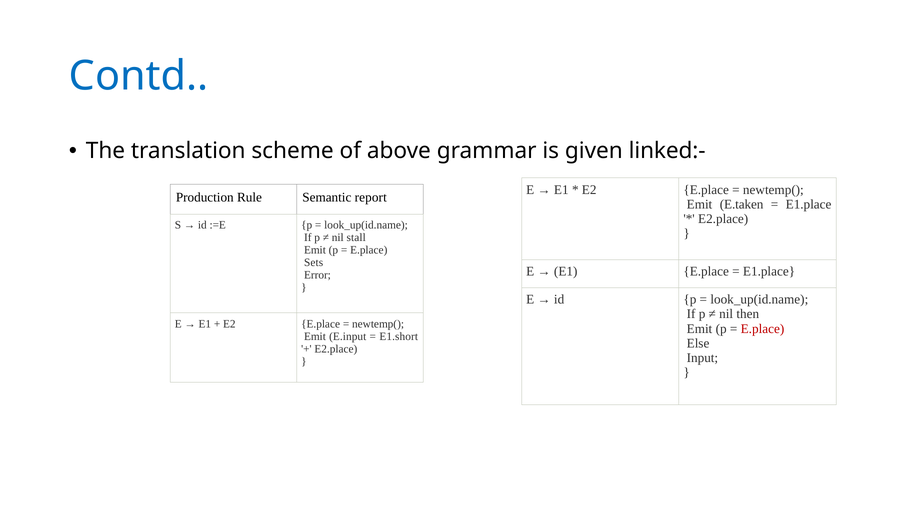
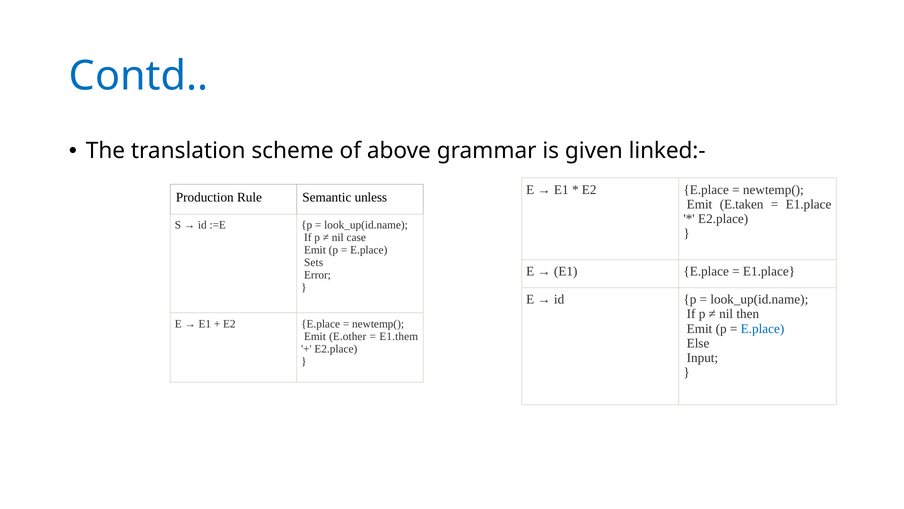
report: report -> unless
stall: stall -> case
E.place at (762, 328) colour: red -> blue
E.input: E.input -> E.other
E1.short: E1.short -> E1.them
